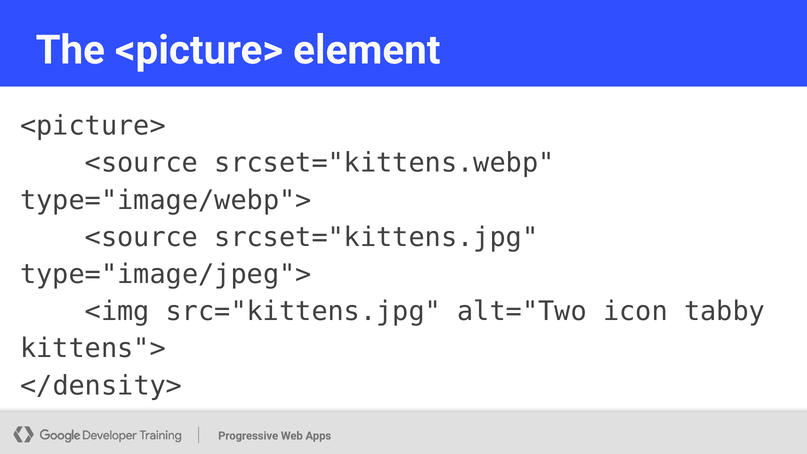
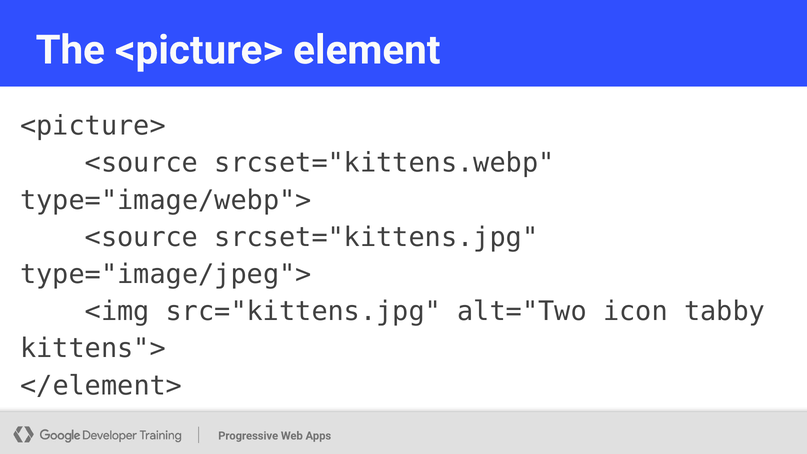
</density>: </density> -> </element>
